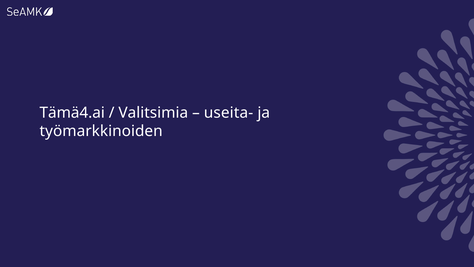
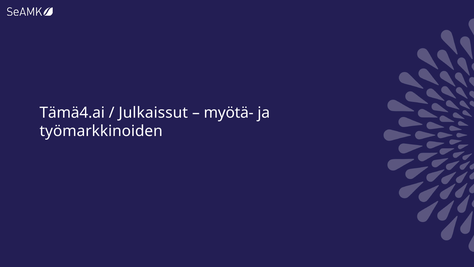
Valitsimia: Valitsimia -> Julkaissut
useita-: useita- -> myötä-
